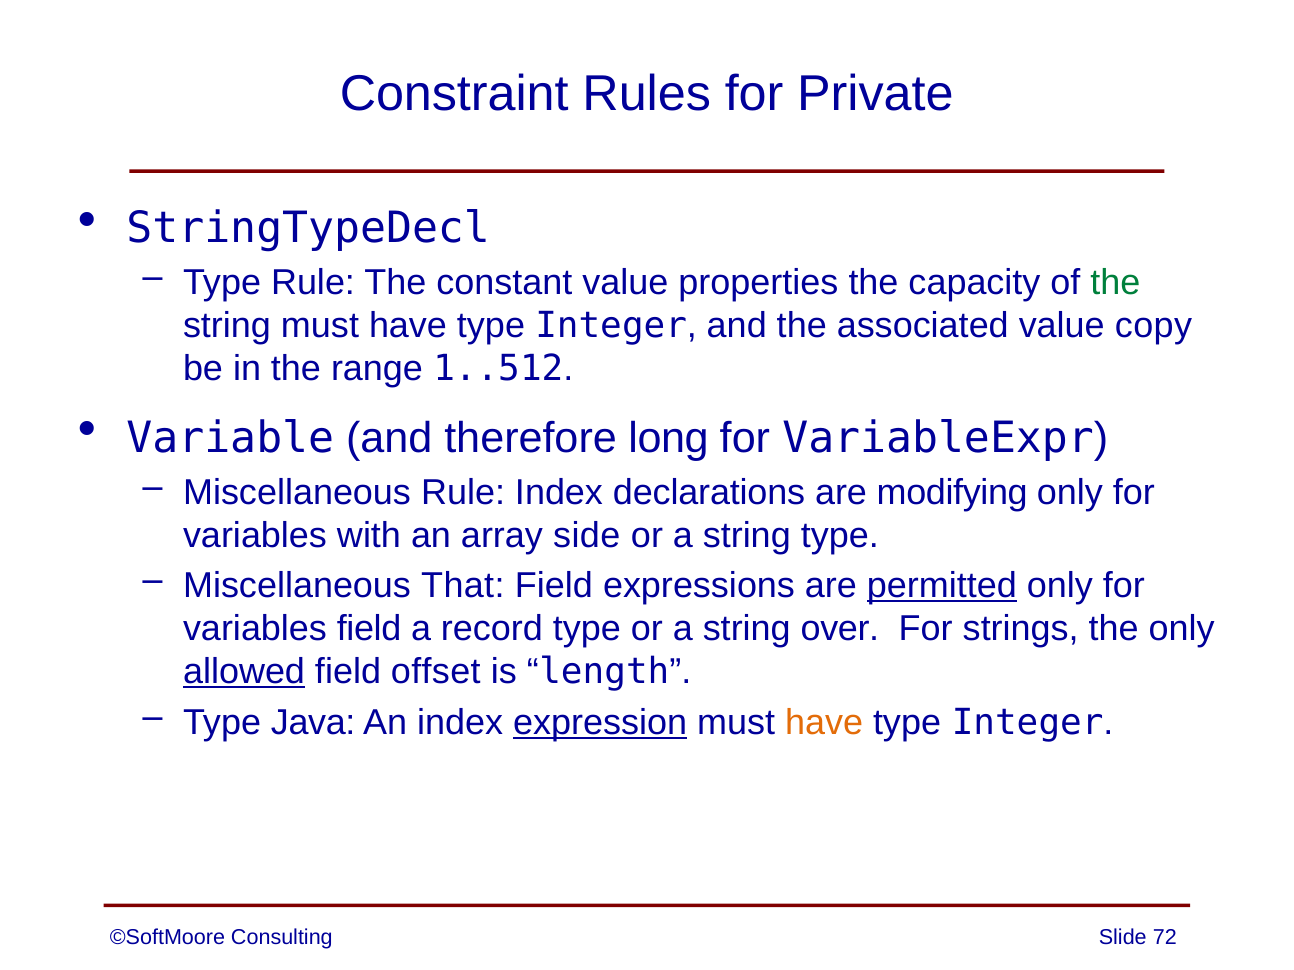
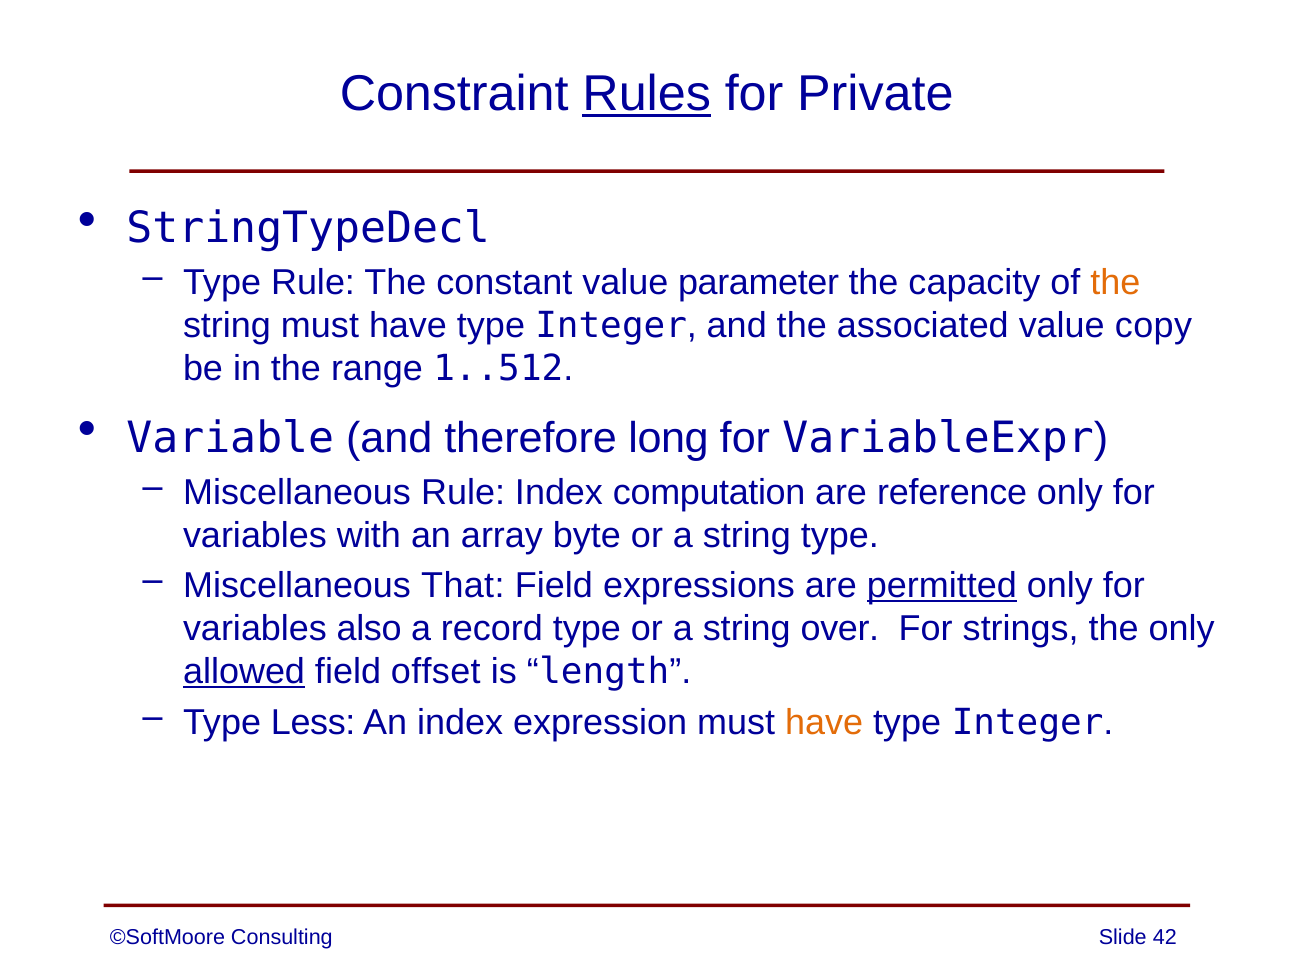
Rules underline: none -> present
properties: properties -> parameter
the at (1115, 283) colour: green -> orange
declarations: declarations -> computation
modifying: modifying -> reference
side: side -> byte
variables field: field -> also
Java: Java -> Less
expression underline: present -> none
72: 72 -> 42
